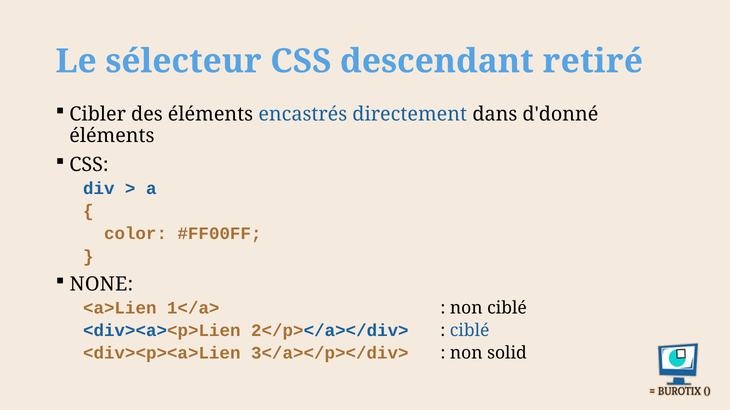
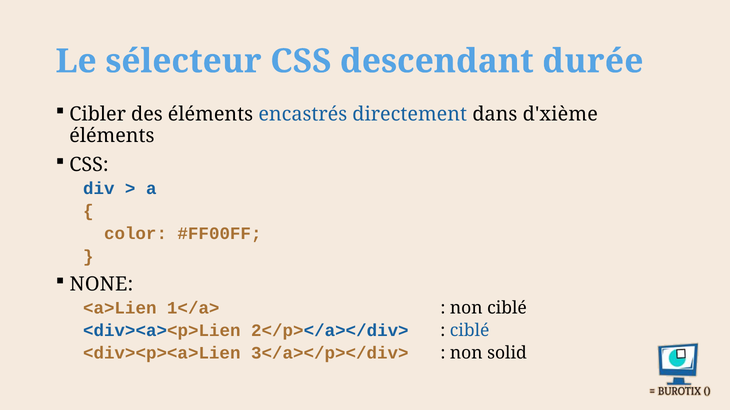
retiré: retiré -> durée
d'donné: d'donné -> d'xième
